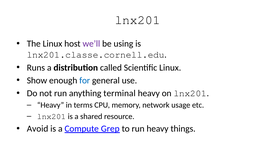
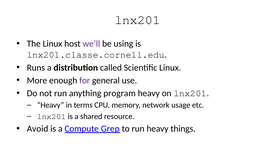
Show: Show -> More
for colour: blue -> purple
terminal: terminal -> program
